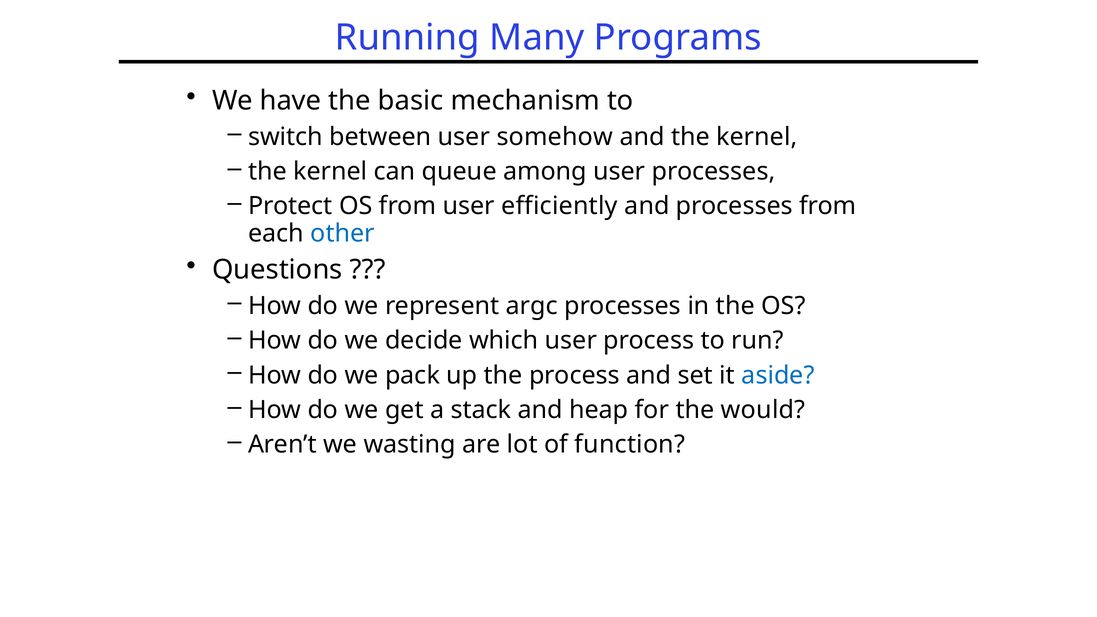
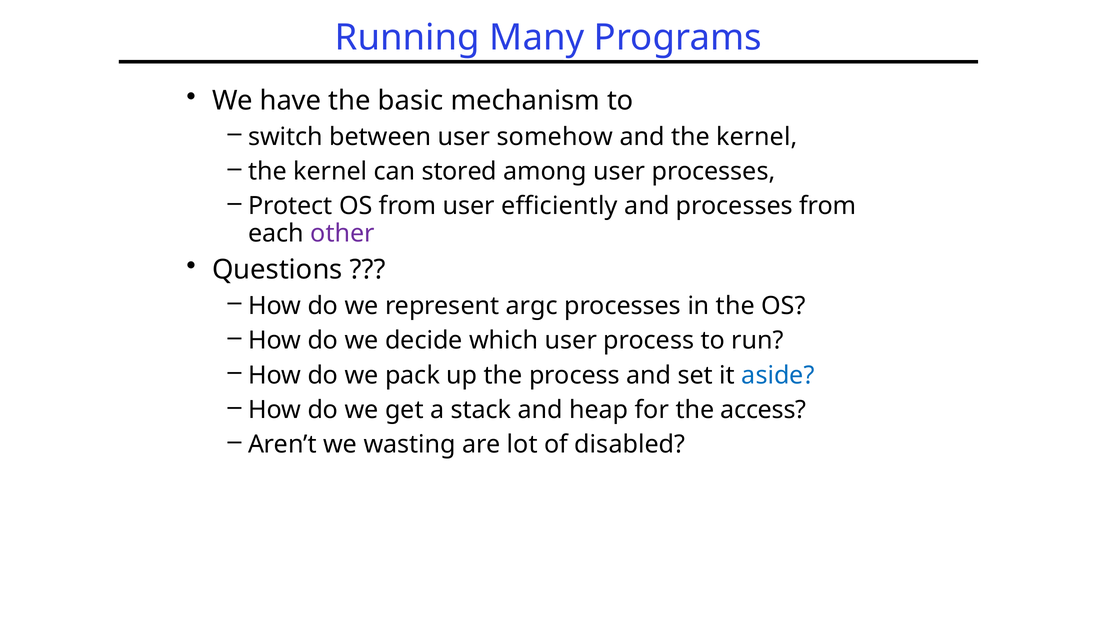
queue: queue -> stored
other colour: blue -> purple
would: would -> access
function: function -> disabled
